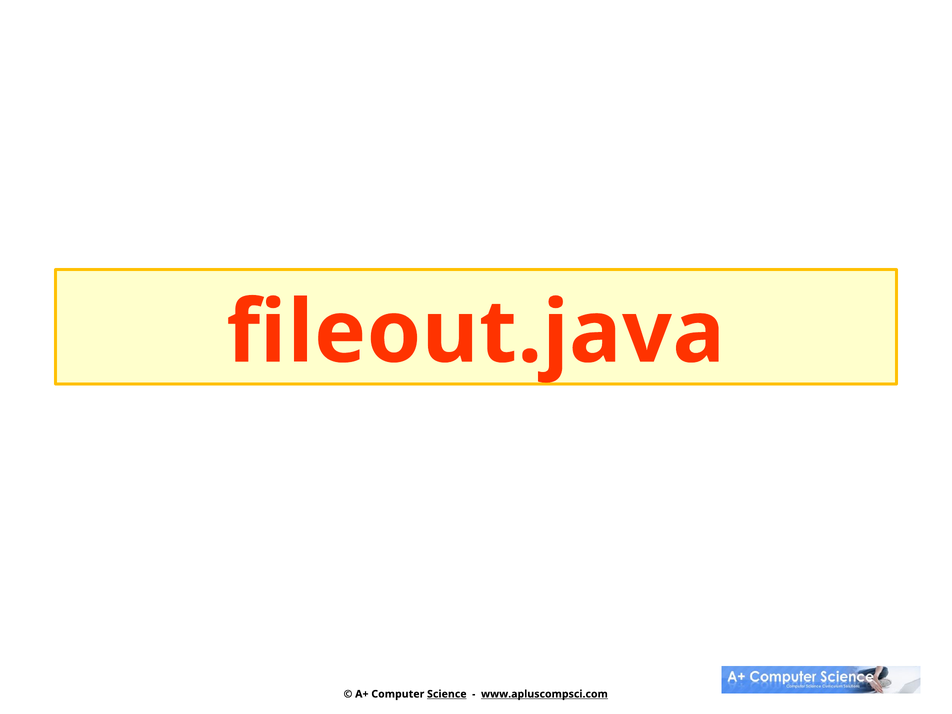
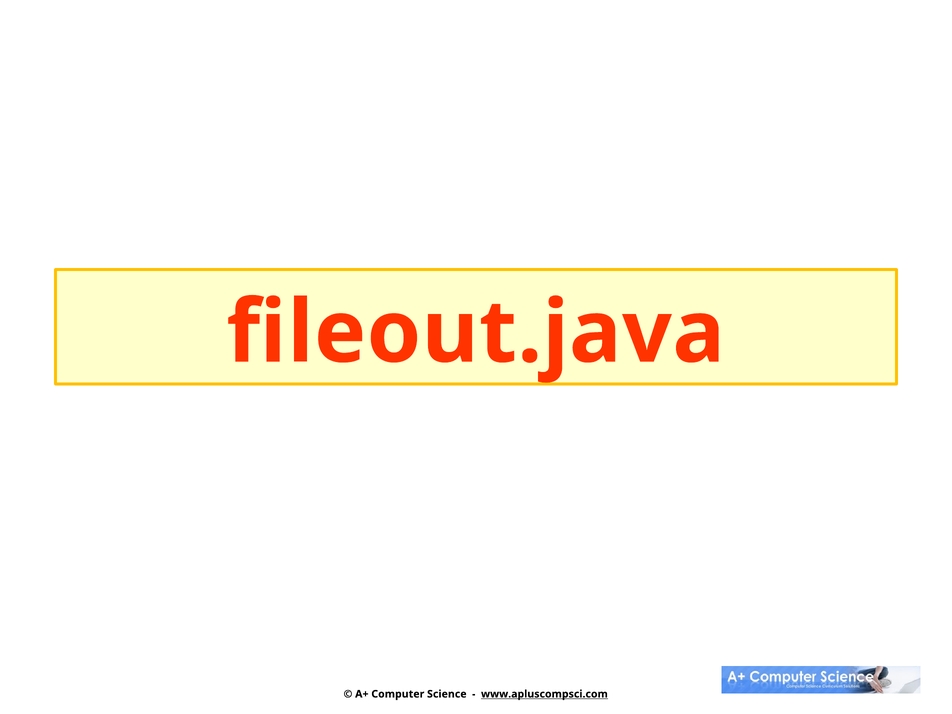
Science underline: present -> none
